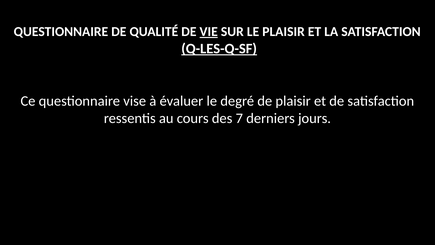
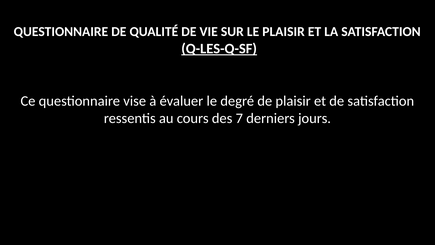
VIE underline: present -> none
